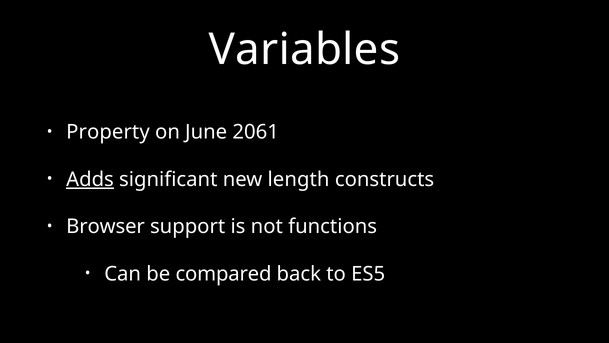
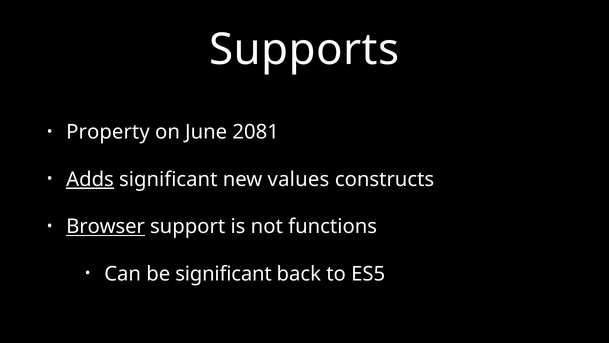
Variables: Variables -> Supports
2061: 2061 -> 2081
length: length -> values
Browser underline: none -> present
be compared: compared -> significant
